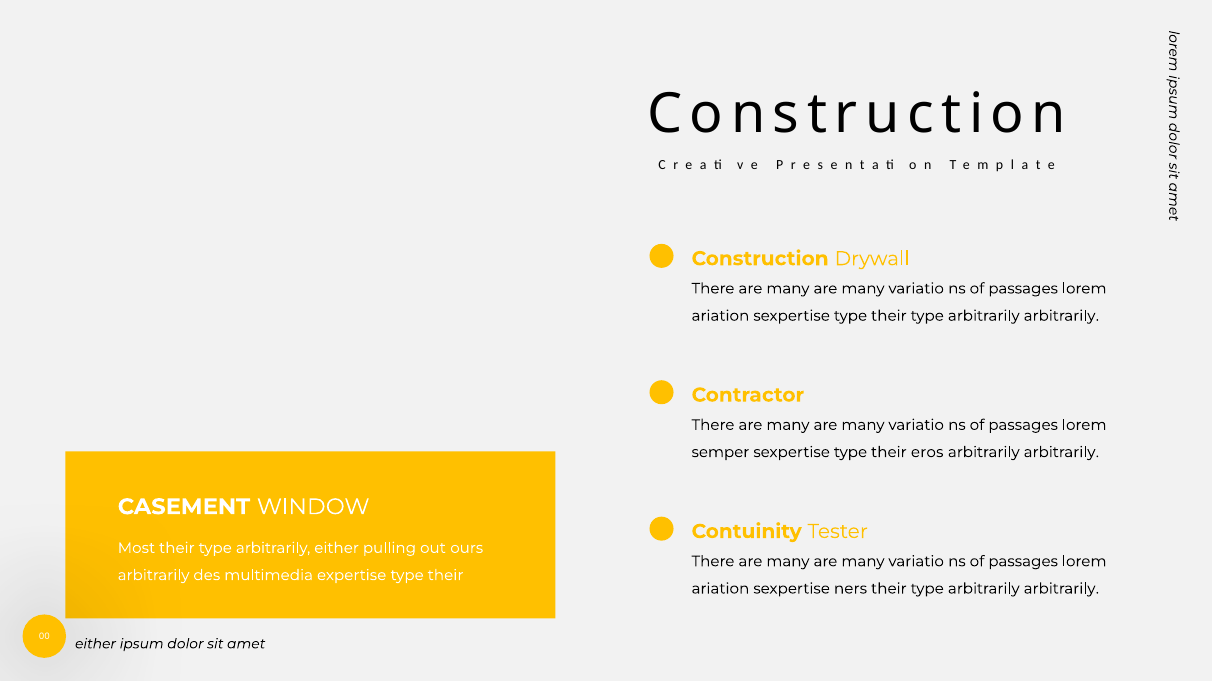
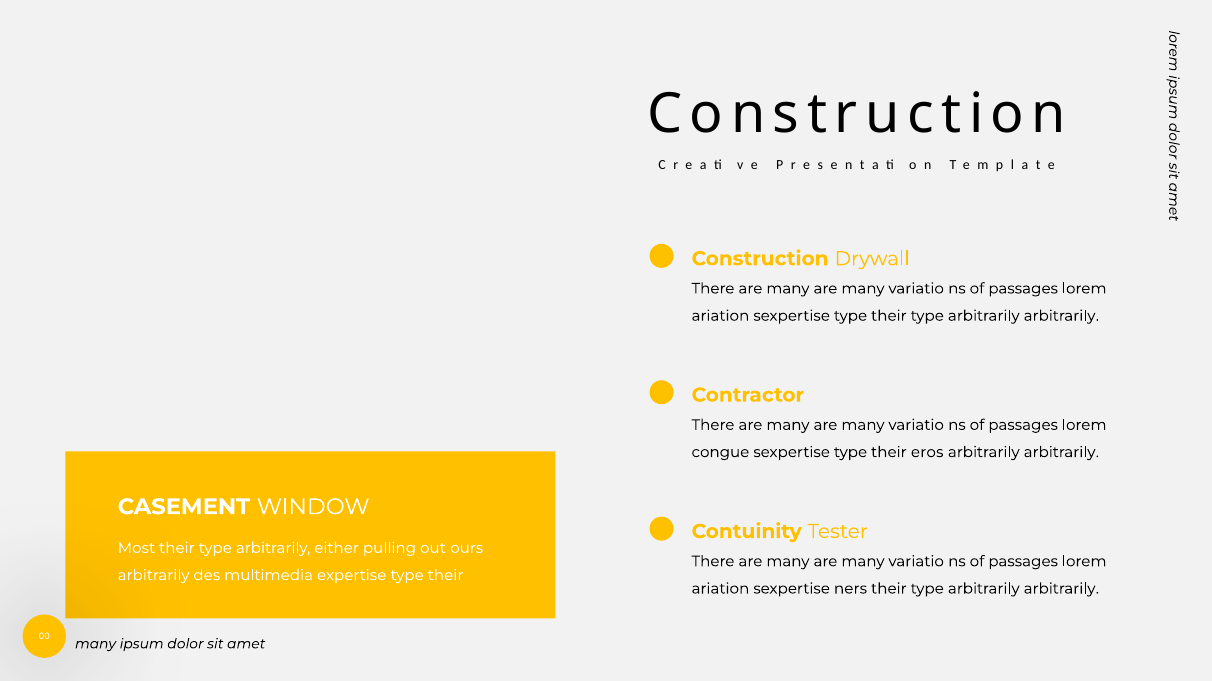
semper: semper -> congue
00 either: either -> many
